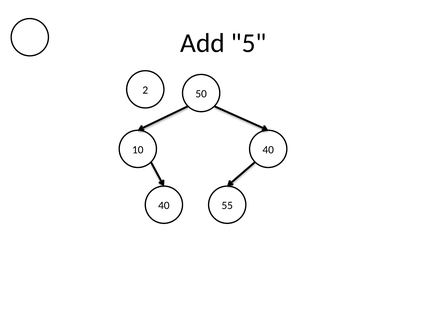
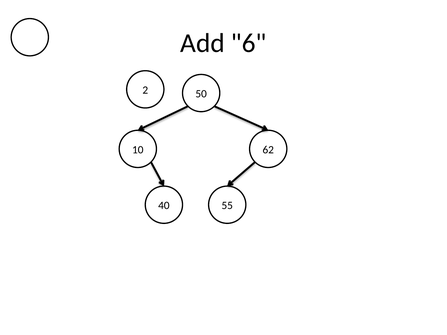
5: 5 -> 6
10 40: 40 -> 62
